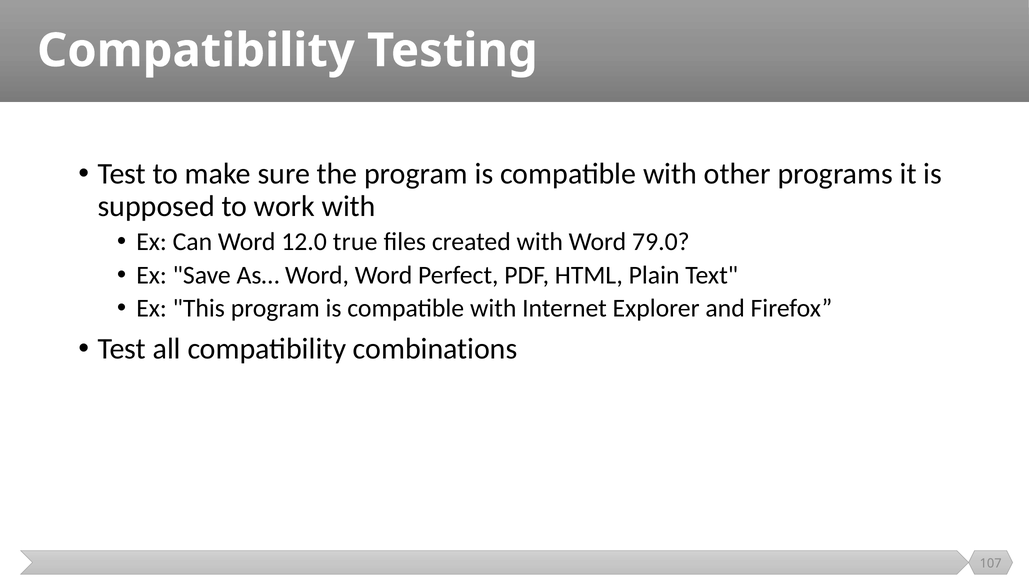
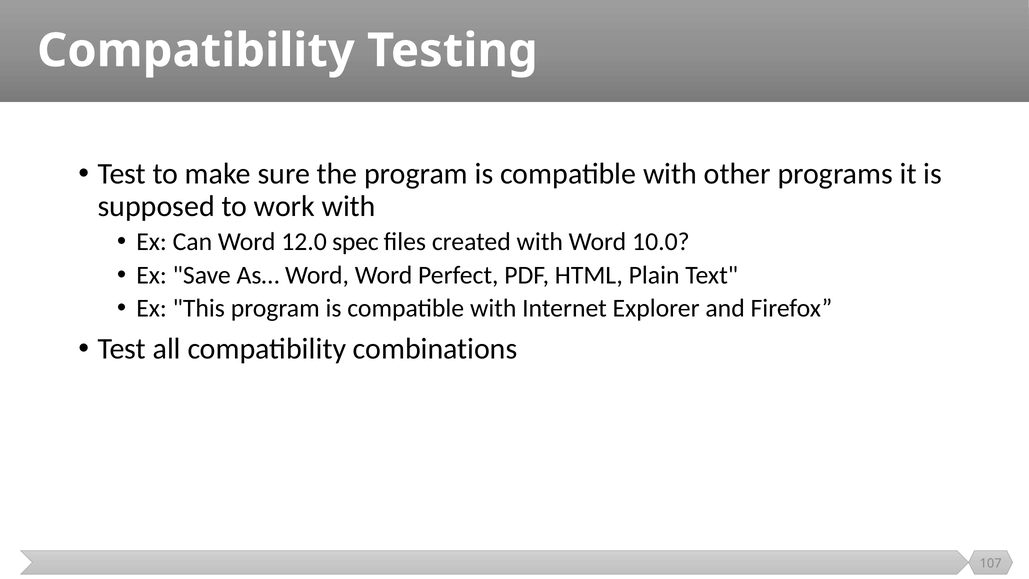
true: true -> spec
79.0: 79.0 -> 10.0
